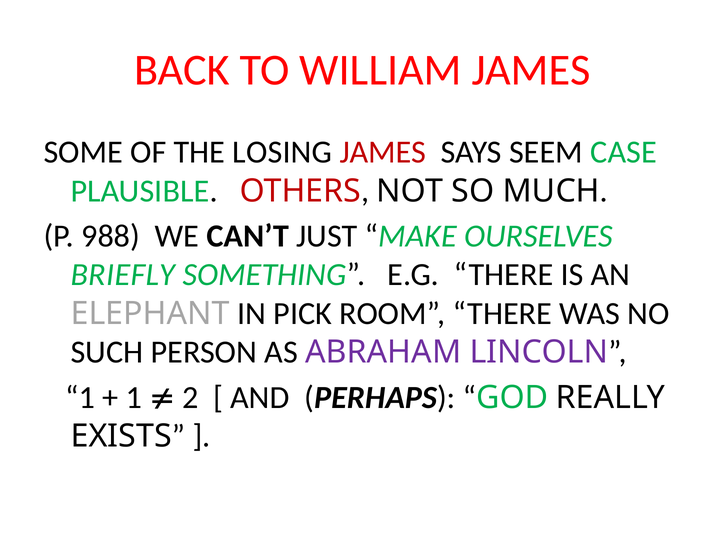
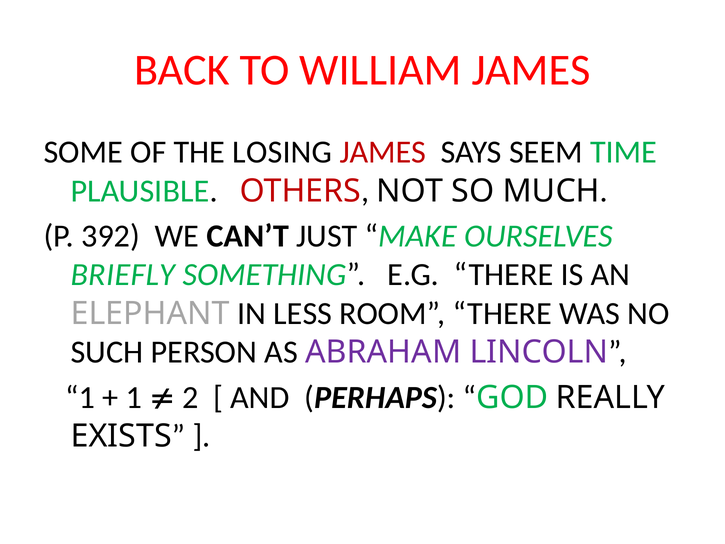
CASE: CASE -> TIME
988: 988 -> 392
PICK: PICK -> LESS
